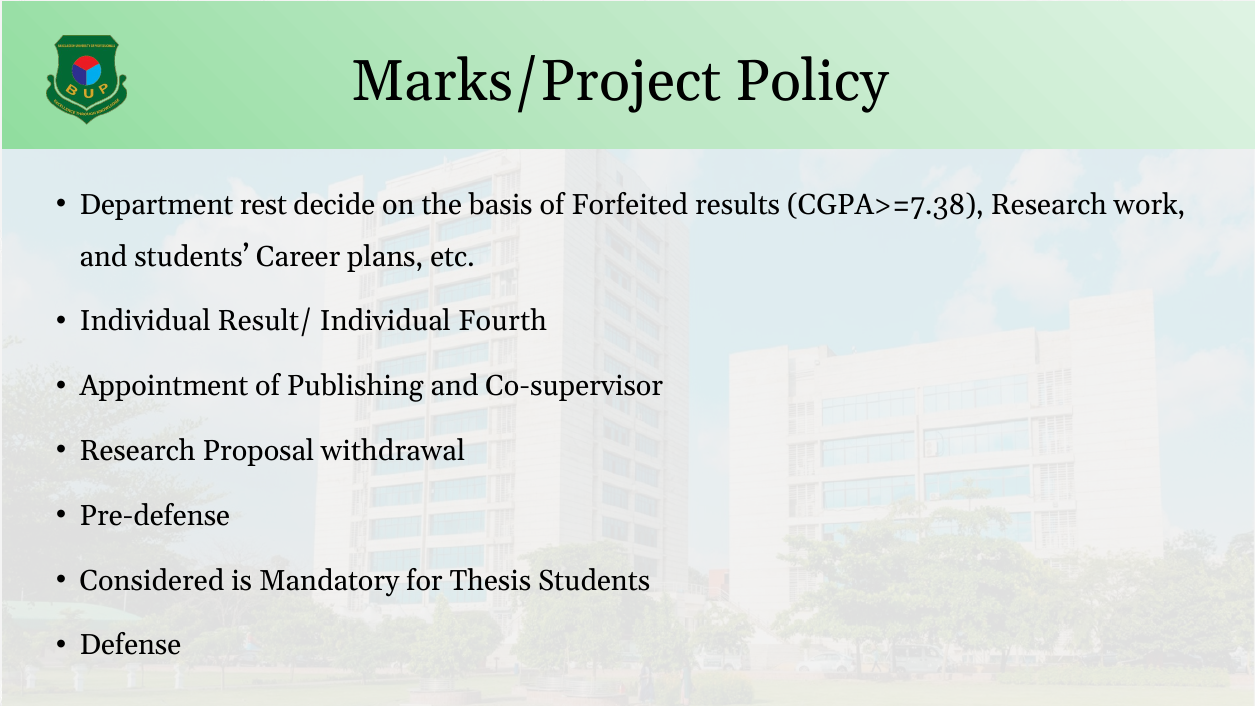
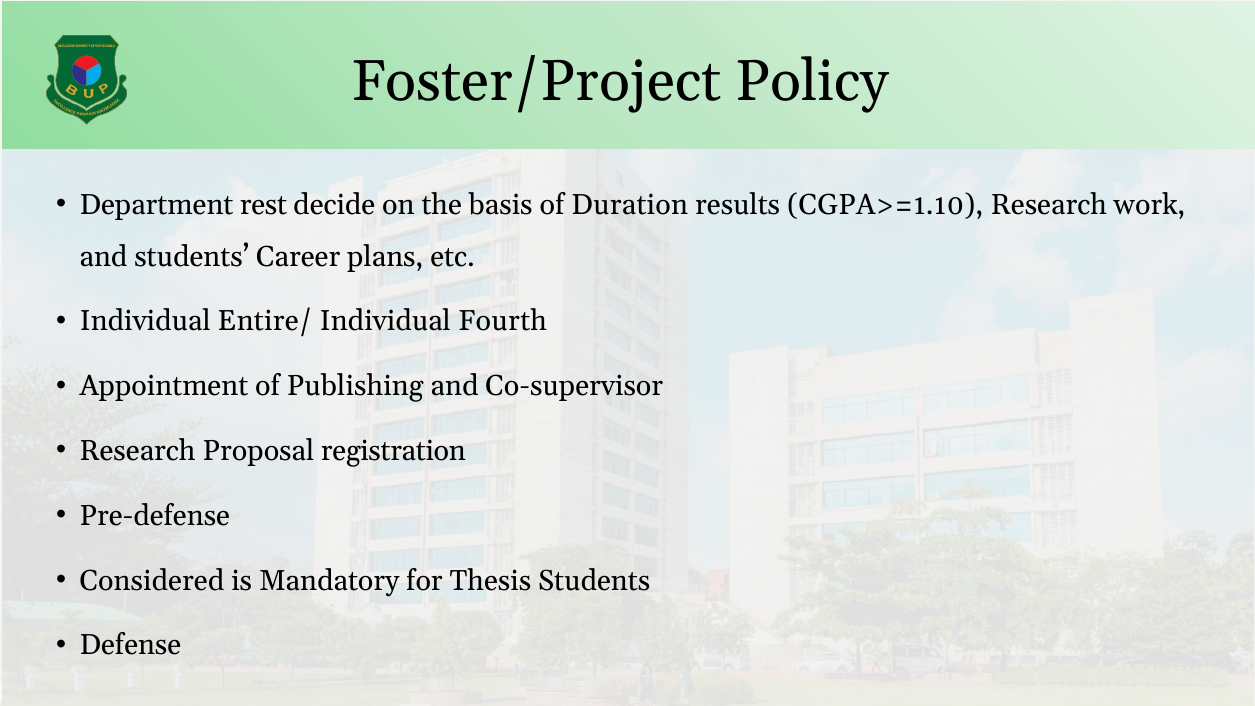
Marks/Project: Marks/Project -> Foster/Project
Forfeited: Forfeited -> Duration
CGPA>=7.38: CGPA>=7.38 -> CGPA>=1.10
Result/: Result/ -> Entire/
withdrawal: withdrawal -> registration
